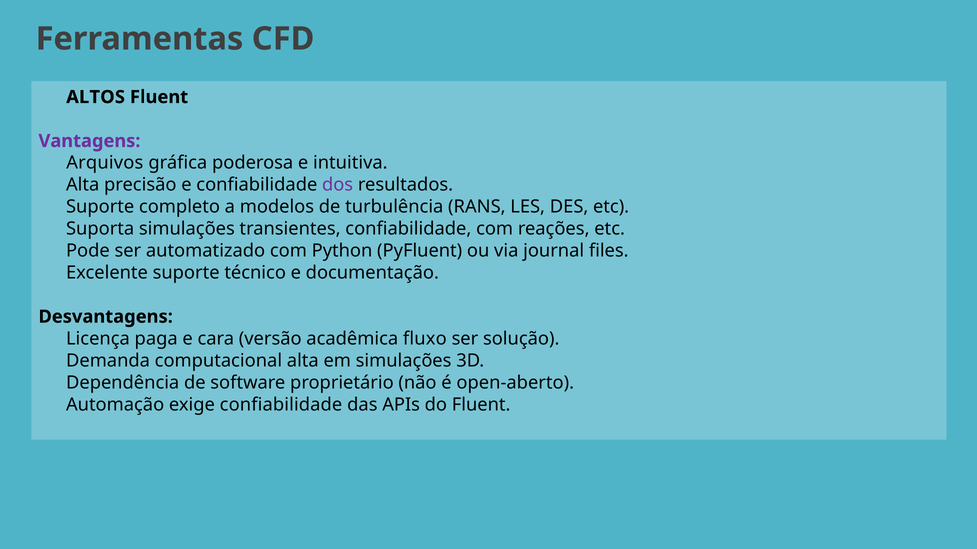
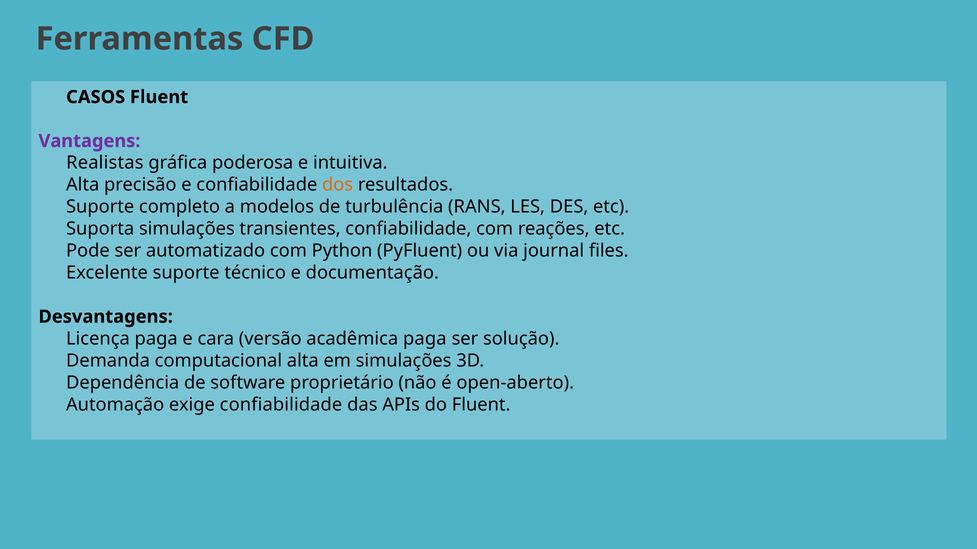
ALTOS: ALTOS -> CASOS
Arquivos: Arquivos -> Realistas
dos colour: purple -> orange
acadêmica fluxo: fluxo -> paga
